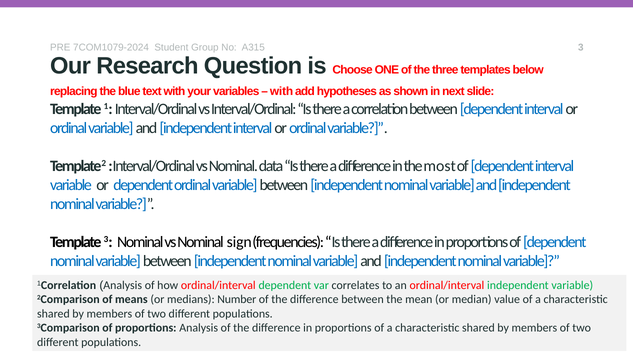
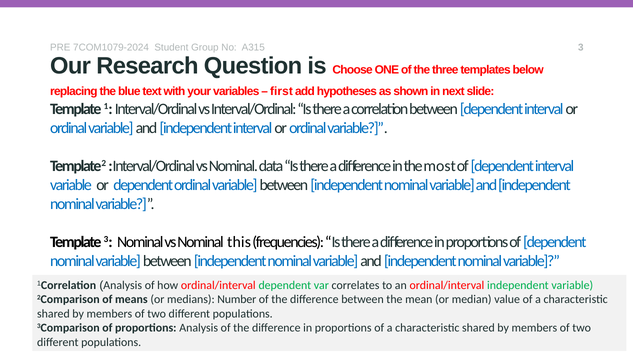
with at (282, 91): with -> first
sign: sign -> this
